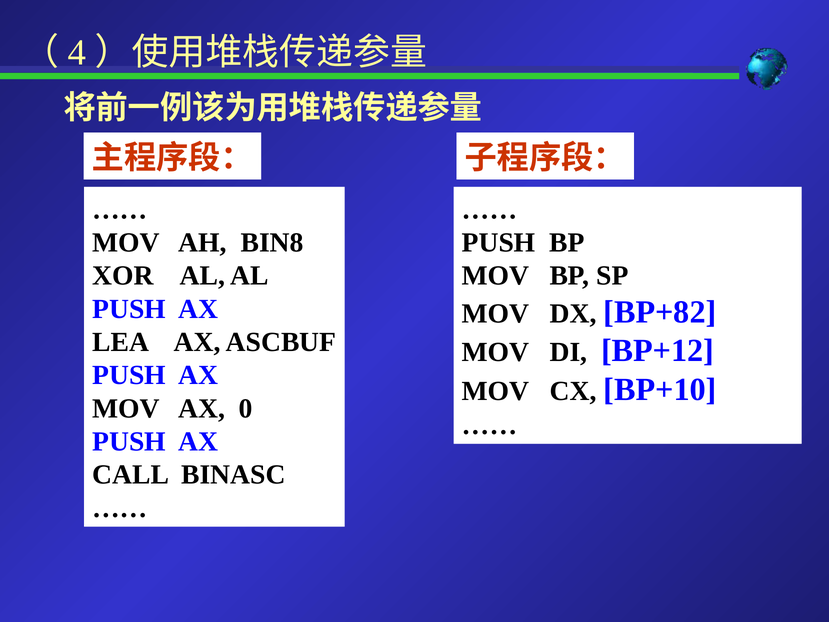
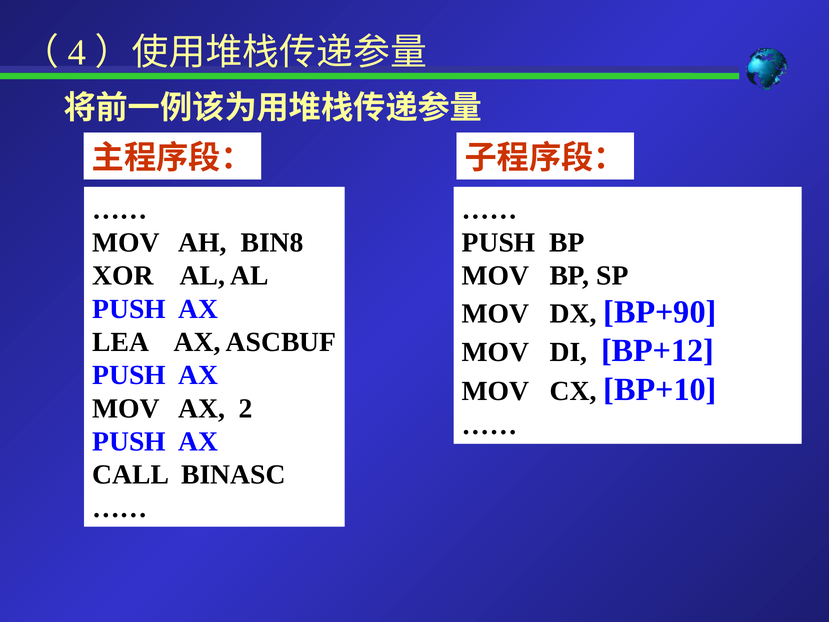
BP+82: BP+82 -> BP+90
0: 0 -> 2
